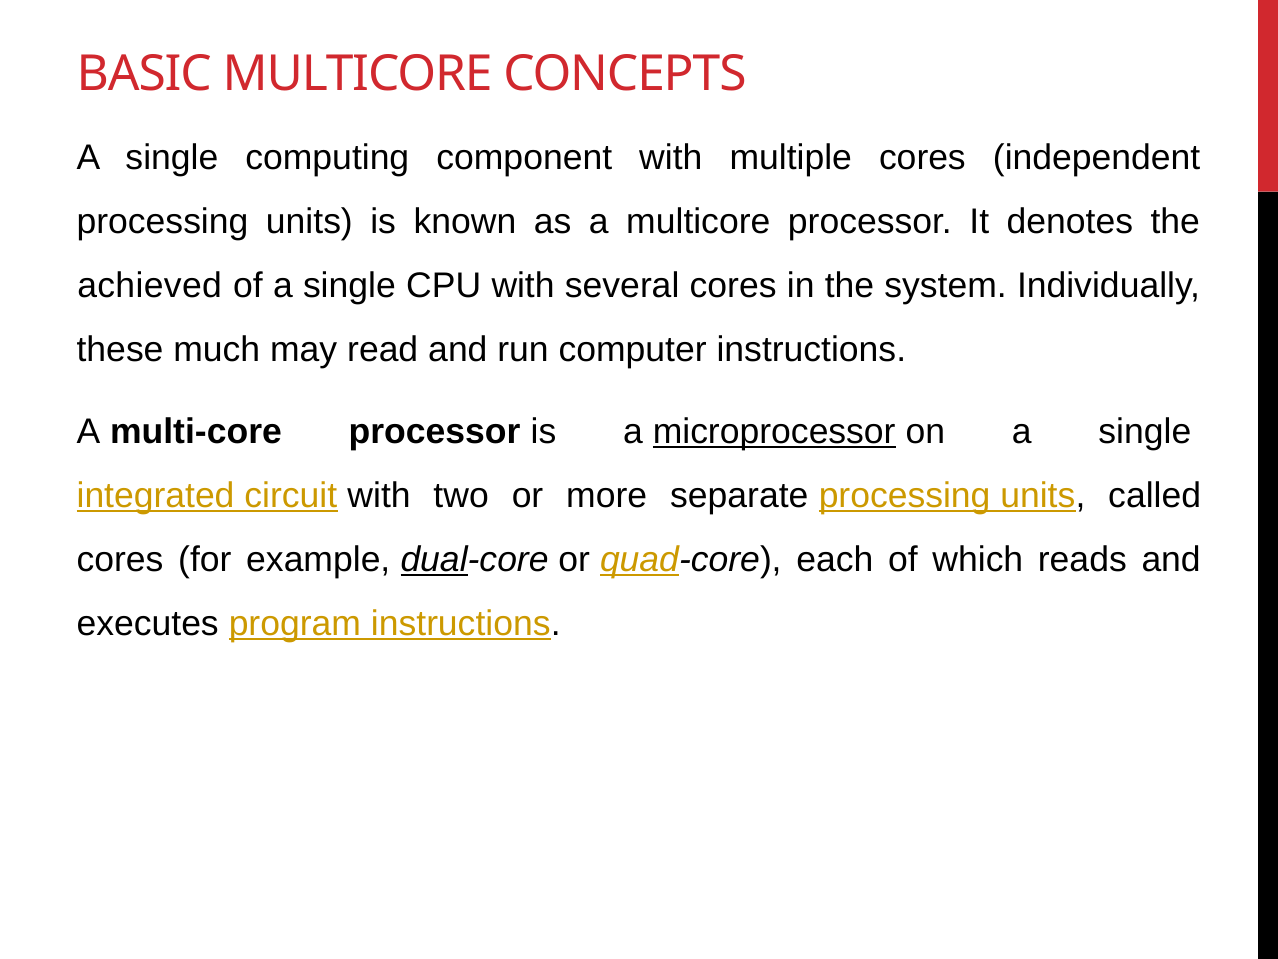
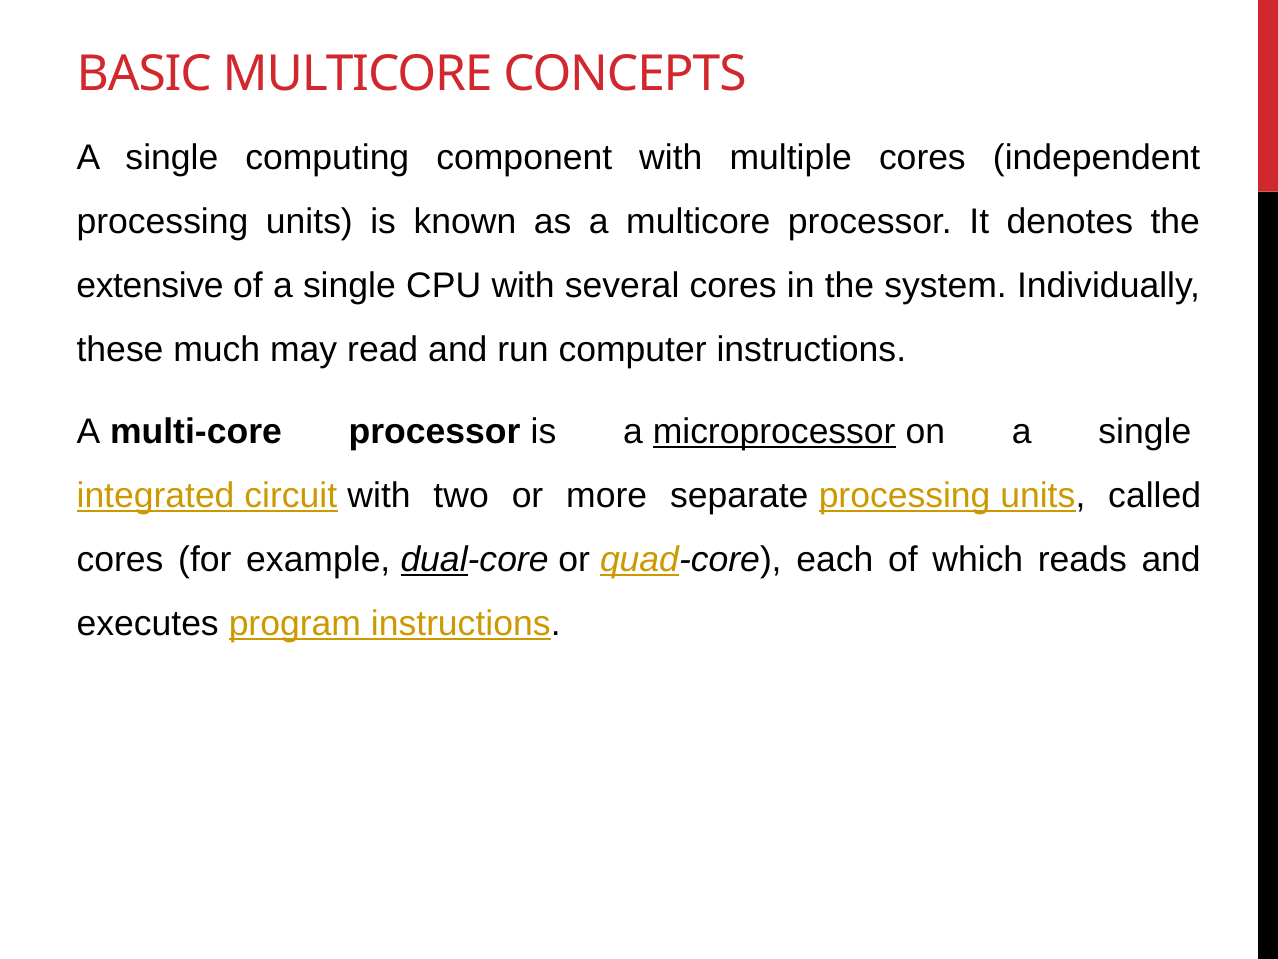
achieved: achieved -> extensive
